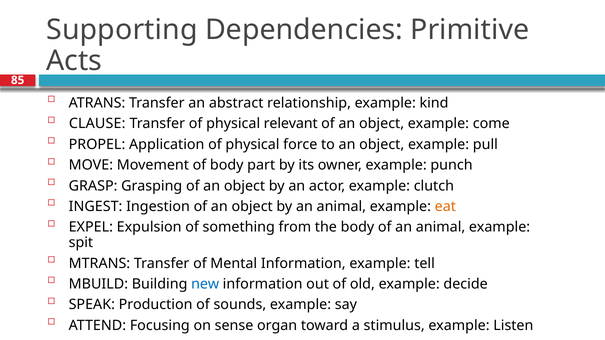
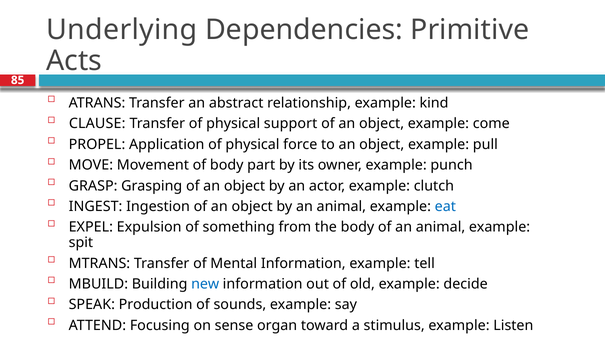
Supporting: Supporting -> Underlying
relevant: relevant -> support
eat colour: orange -> blue
